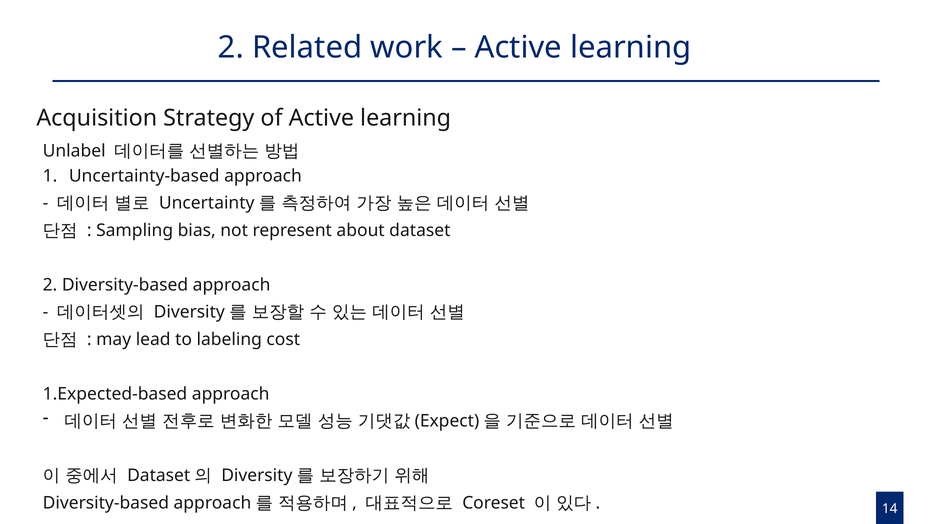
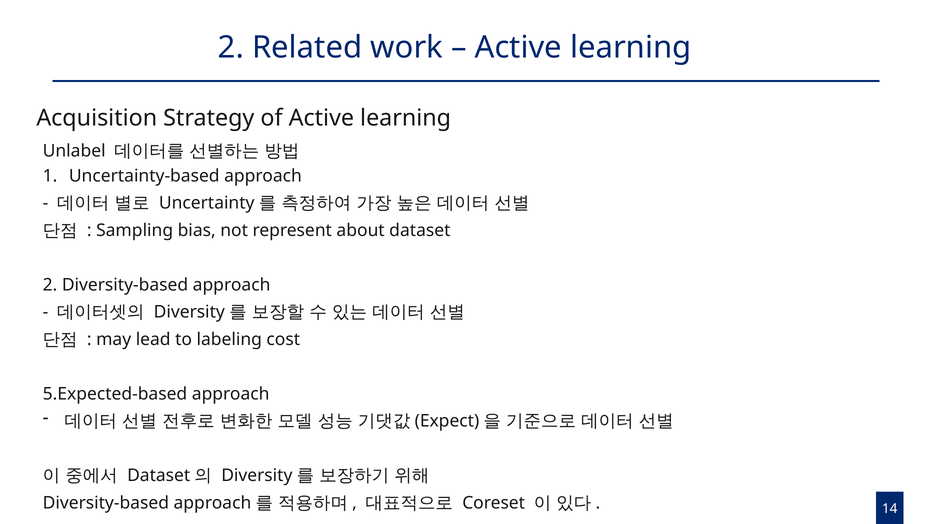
1.Expected-based: 1.Expected-based -> 5.Expected-based
